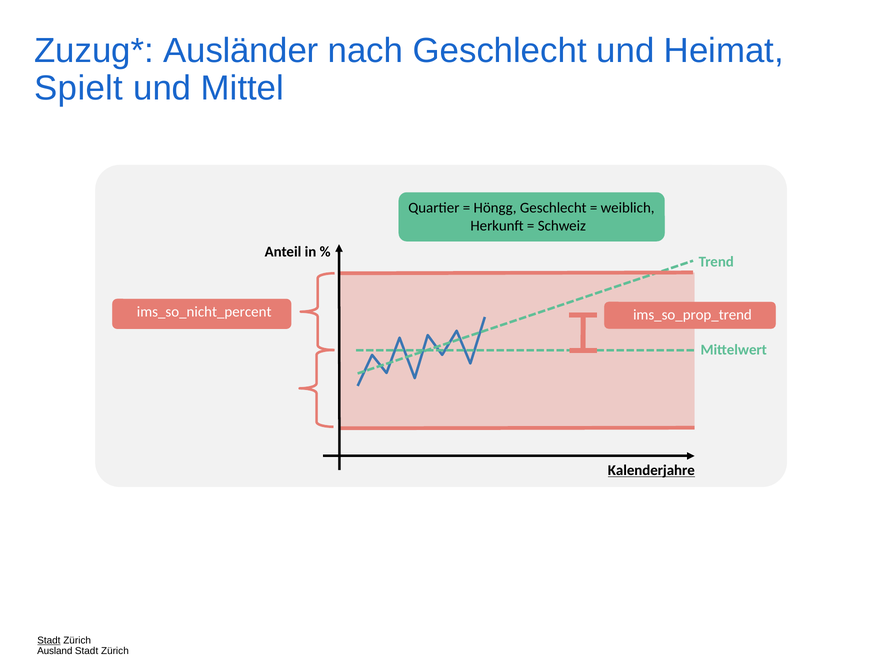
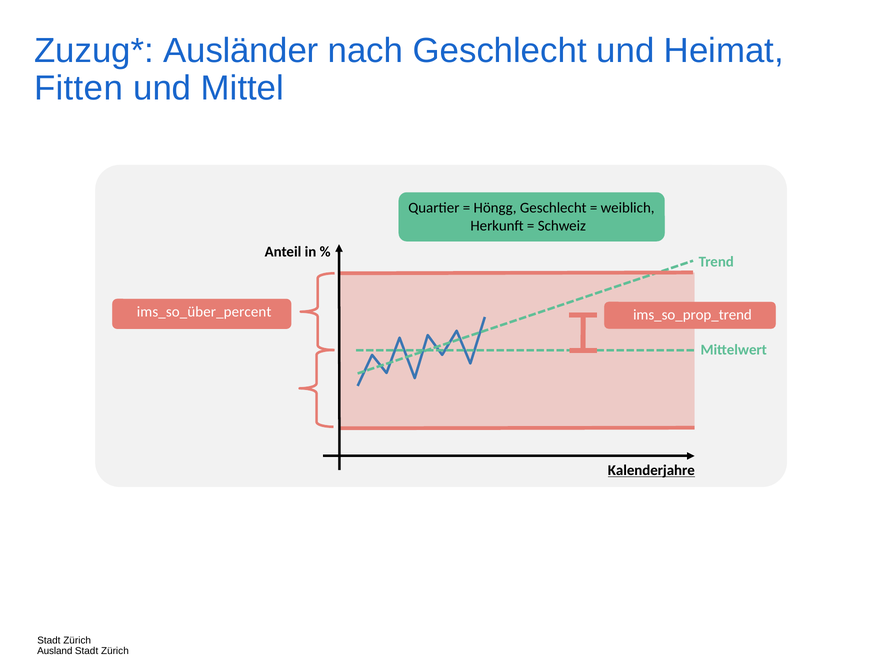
Spielt: Spielt -> Fitten
ims_so_nicht_percent: ims_so_nicht_percent -> ims_so_über_percent
Stadt at (49, 640) underline: present -> none
